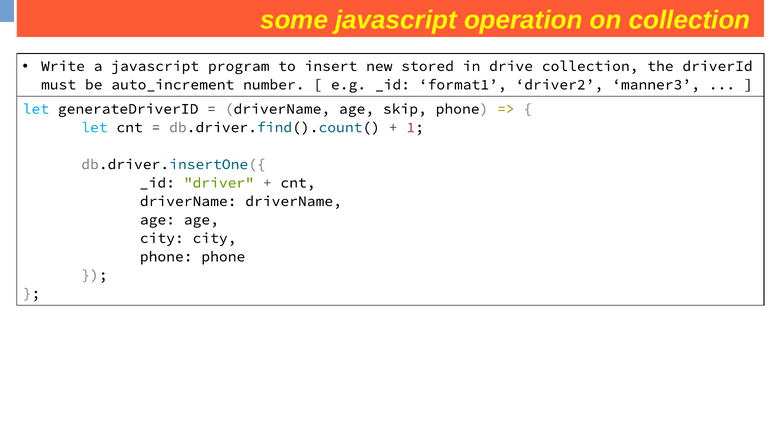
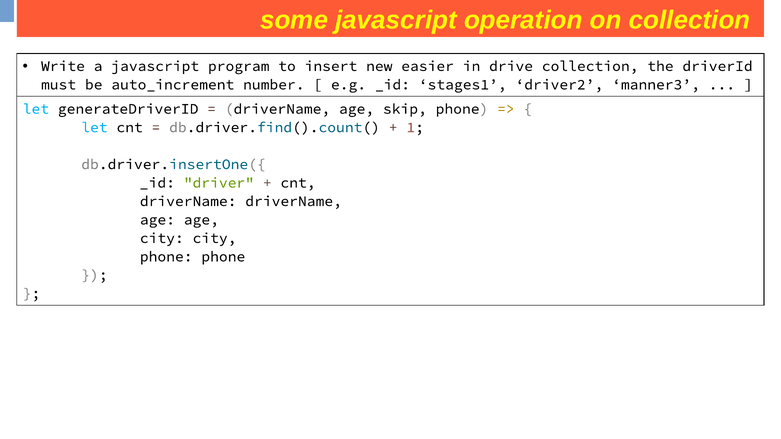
stored: stored -> easier
format1: format1 -> stages1
